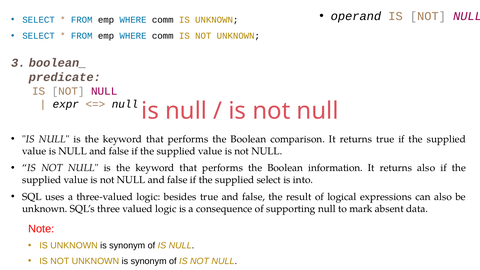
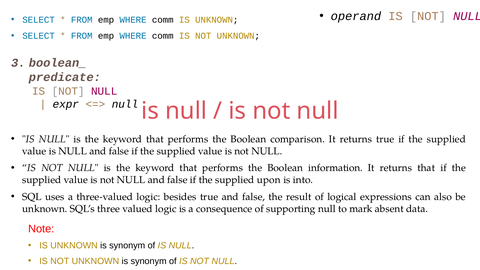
returns also: also -> that
supplied select: select -> upon
